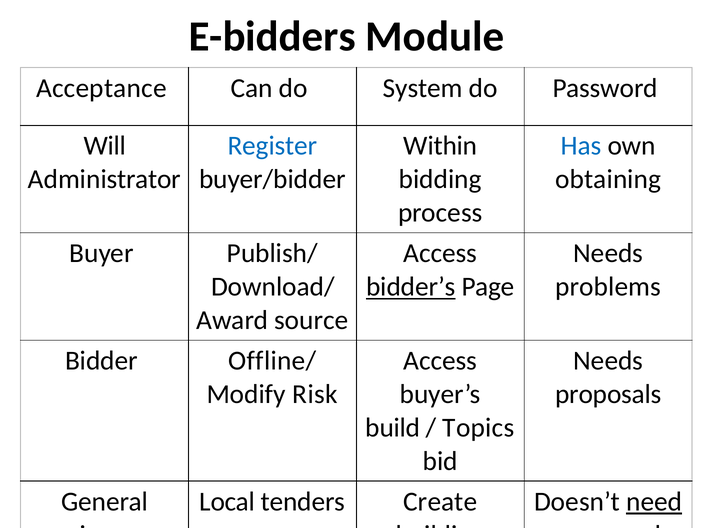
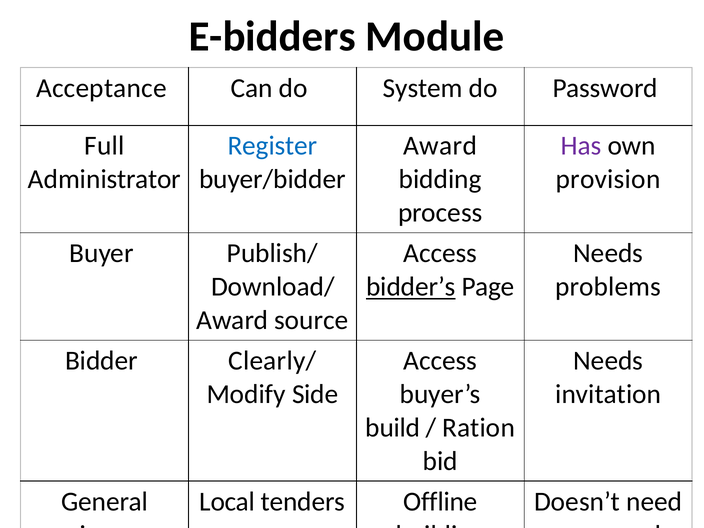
Will: Will -> Full
Within at (440, 146): Within -> Award
Has colour: blue -> purple
obtaining: obtaining -> provision
Offline/: Offline/ -> Clearly/
Risk: Risk -> Side
proposals: proposals -> invitation
Topics: Topics -> Ration
Create: Create -> Offline
need underline: present -> none
